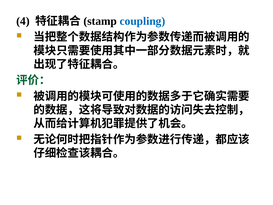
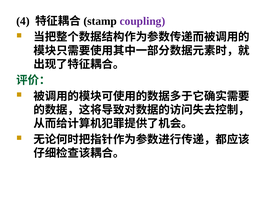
coupling colour: blue -> purple
